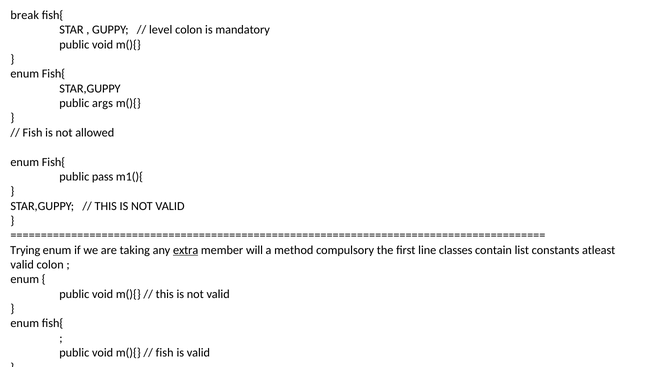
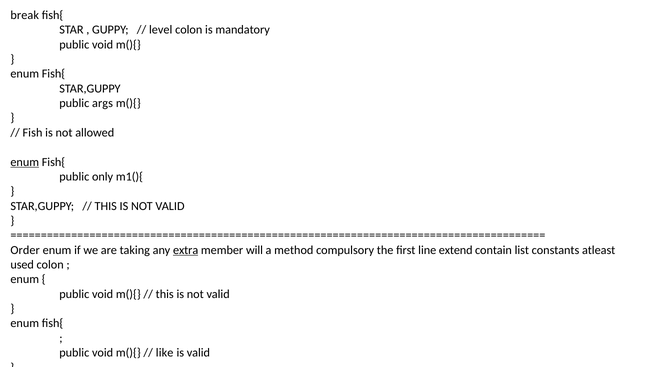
enum at (25, 162) underline: none -> present
pass: pass -> only
Trying: Trying -> Order
classes: classes -> extend
valid at (22, 265): valid -> used
fish at (165, 353): fish -> like
